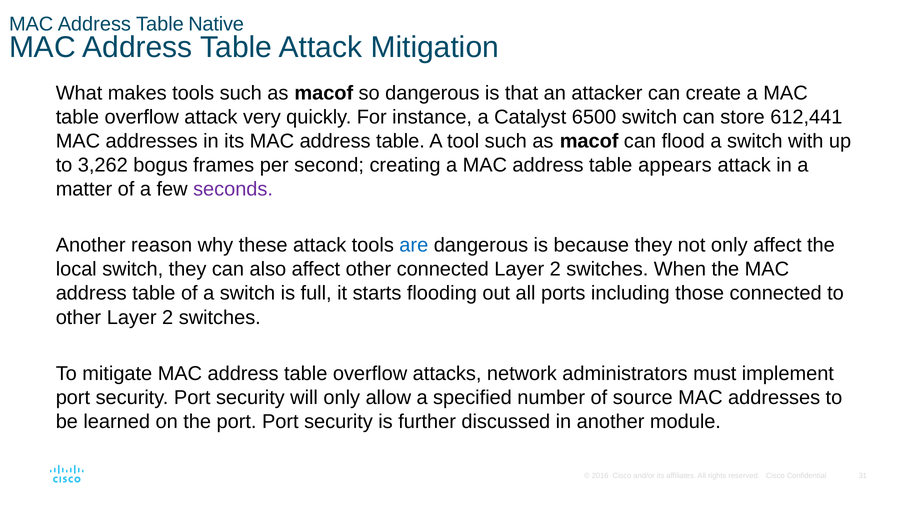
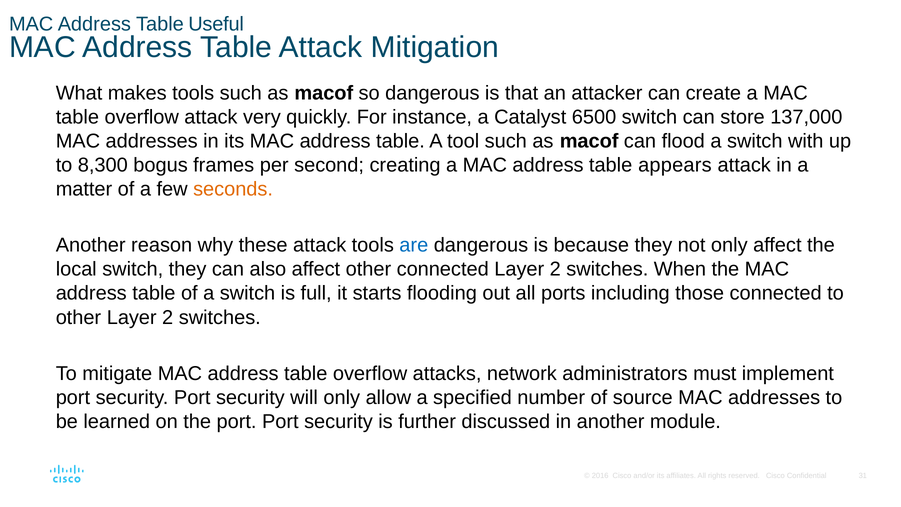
Native: Native -> Useful
612,441: 612,441 -> 137,000
3,262: 3,262 -> 8,300
seconds colour: purple -> orange
